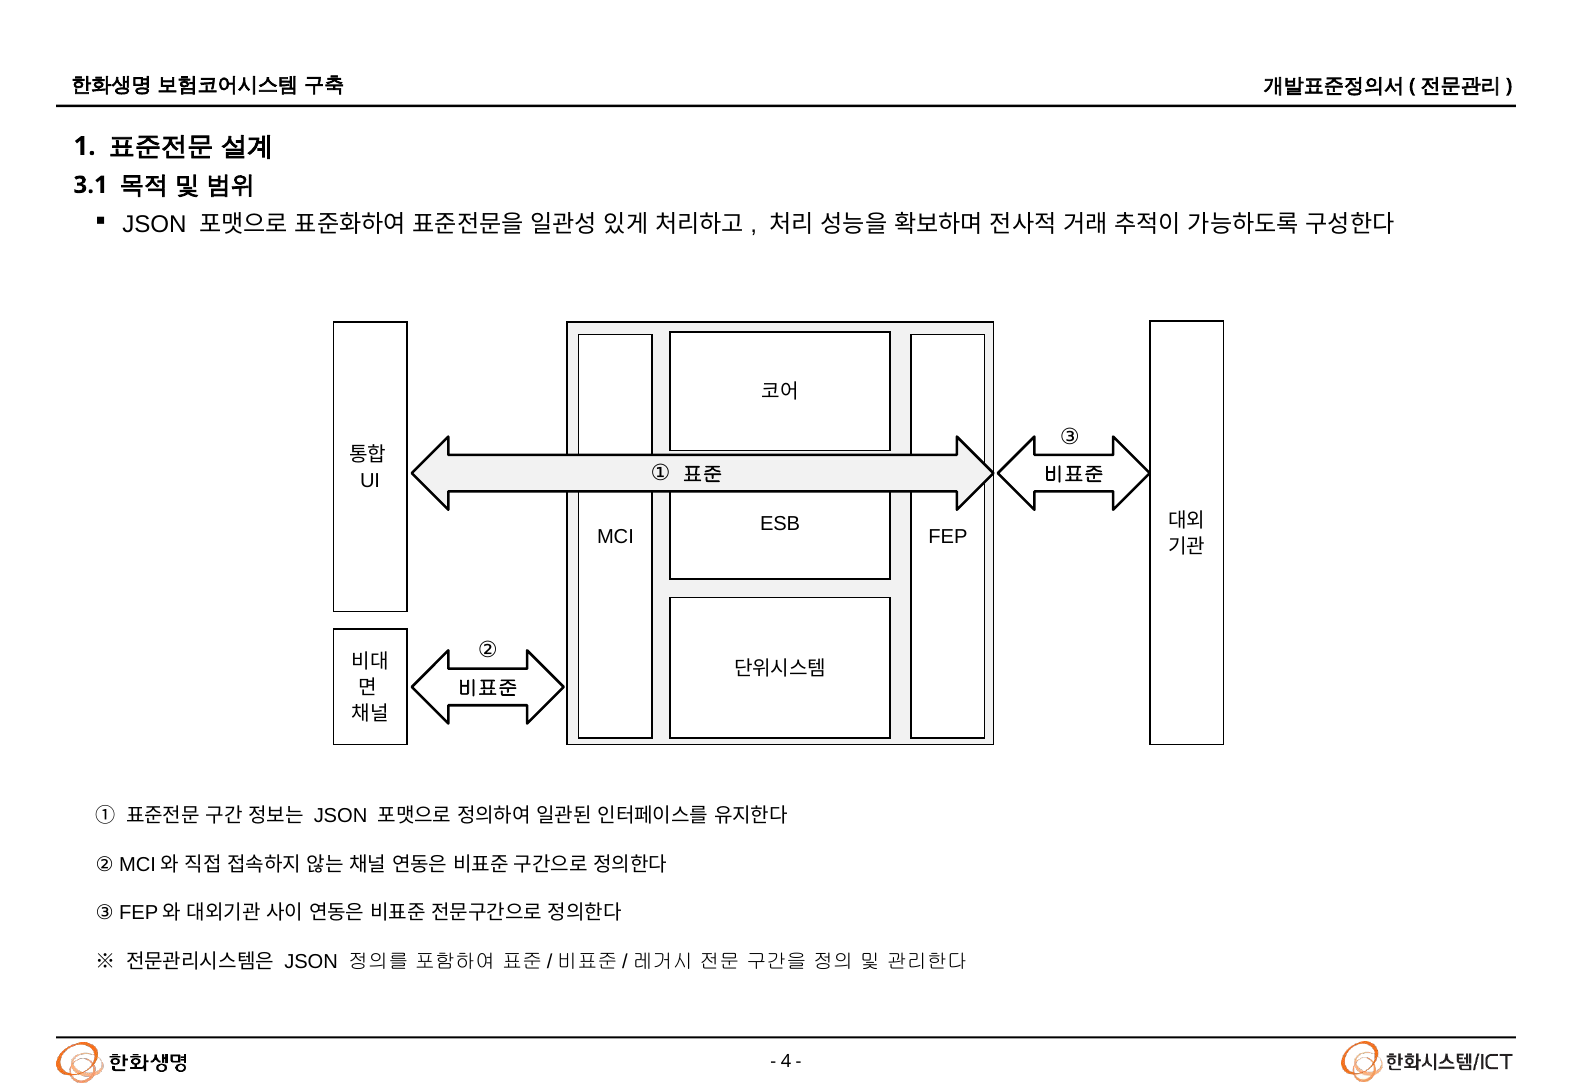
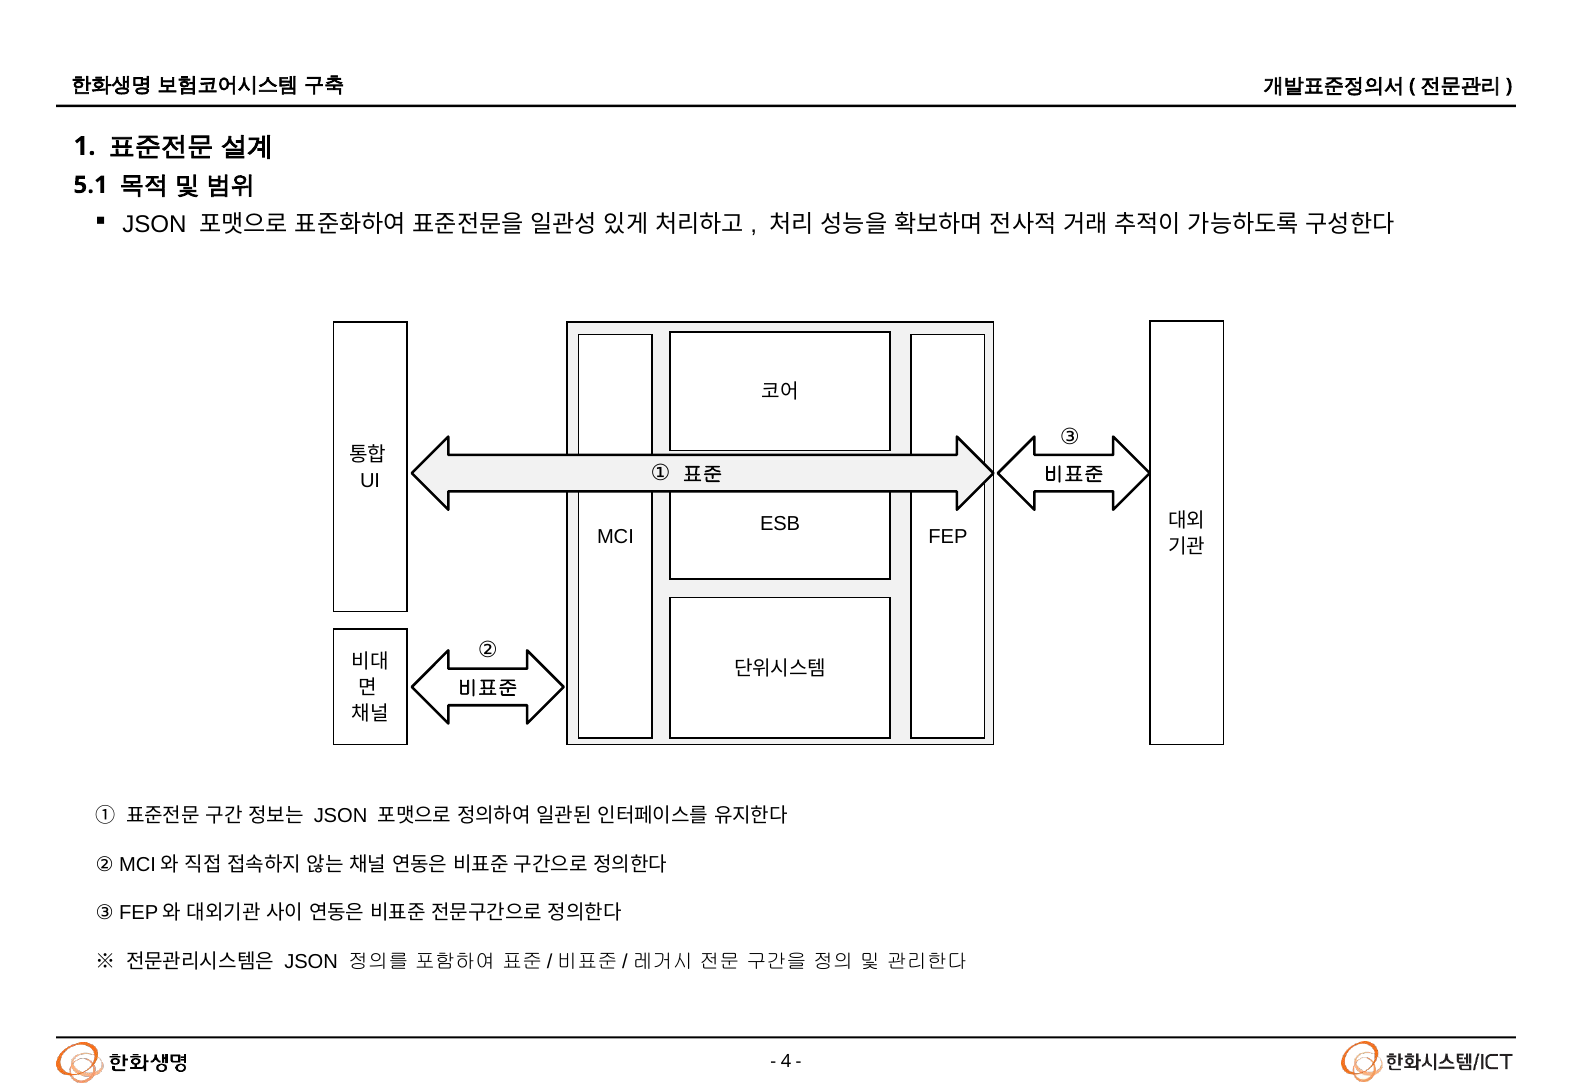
3.1: 3.1 -> 5.1
